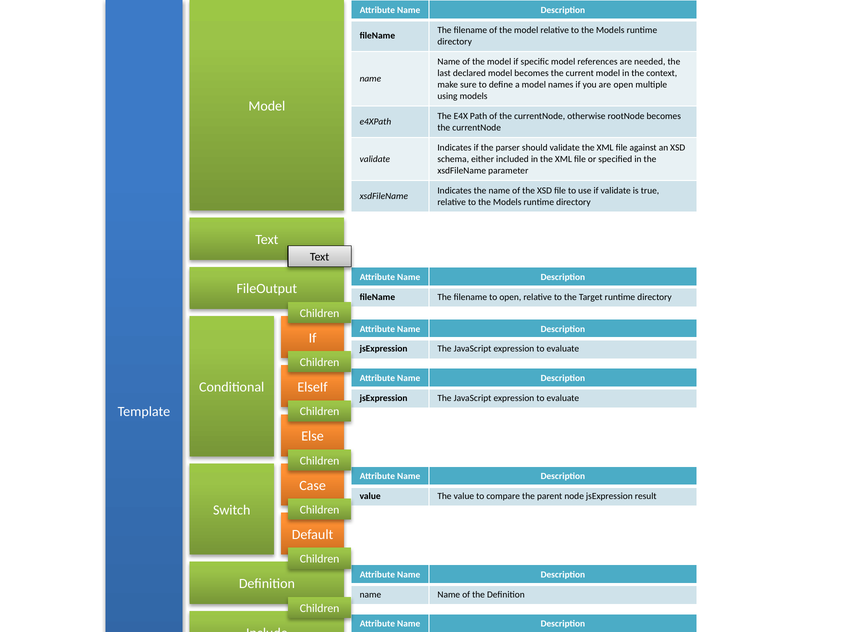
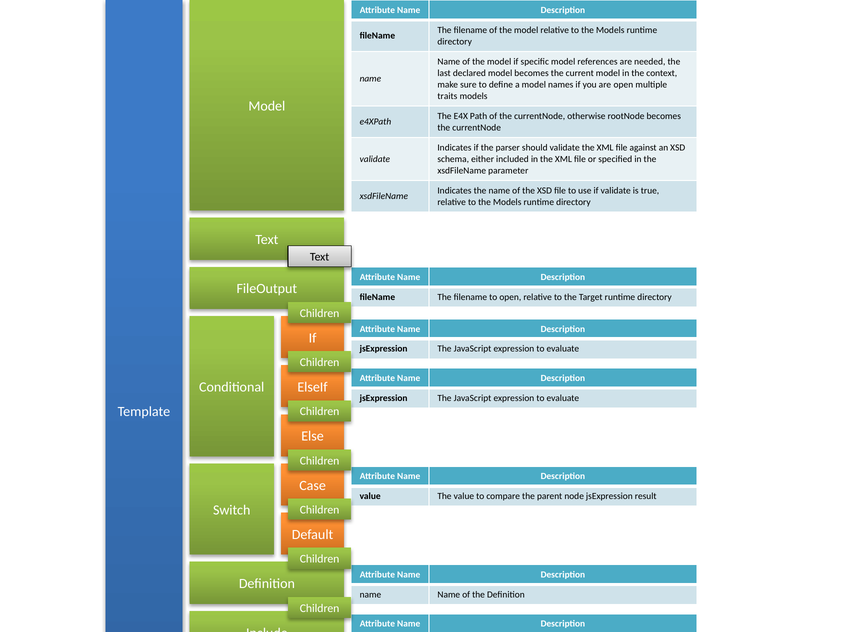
using: using -> traits
